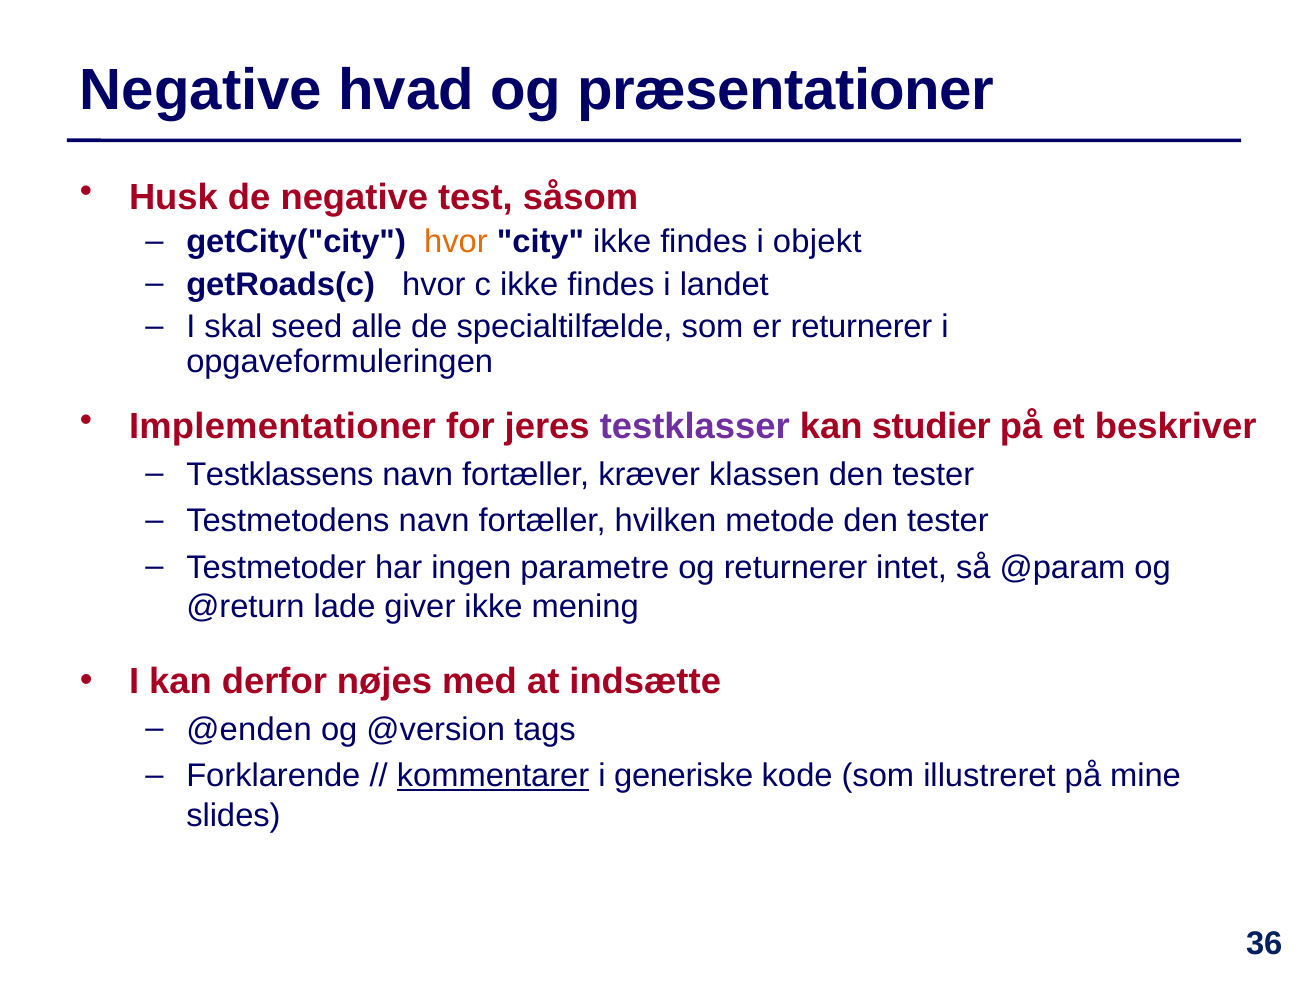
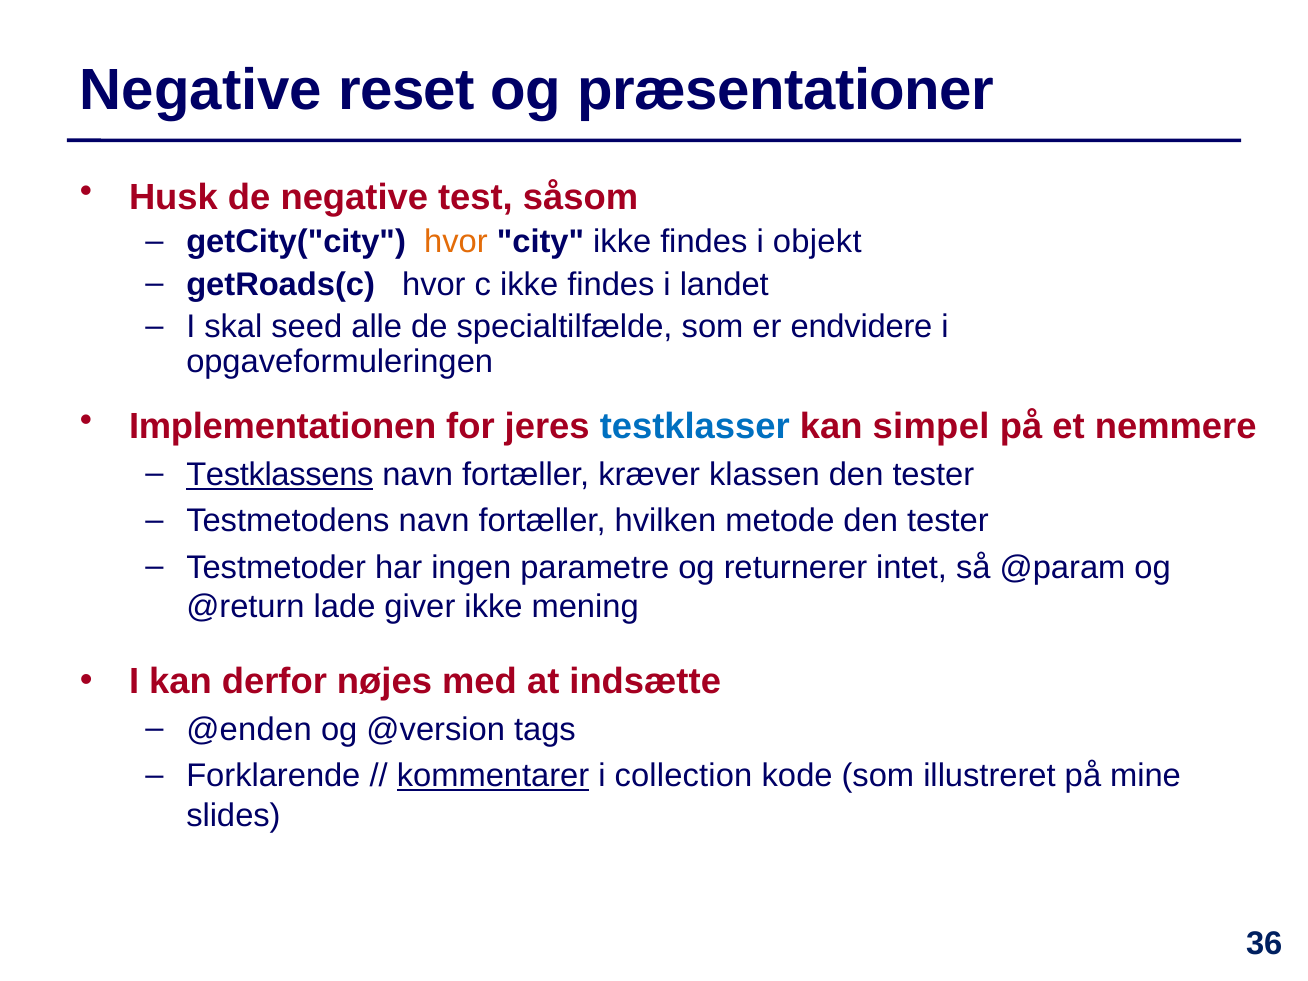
hvad: hvad -> reset
er returnerer: returnerer -> endvidere
Implementationer: Implementationer -> Implementationen
testklasser colour: purple -> blue
studier: studier -> simpel
beskriver: beskriver -> nemmere
Testklassens underline: none -> present
generiske: generiske -> collection
